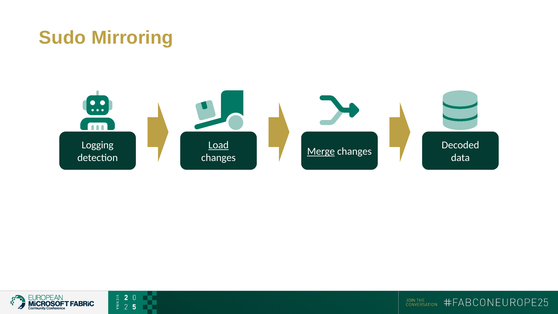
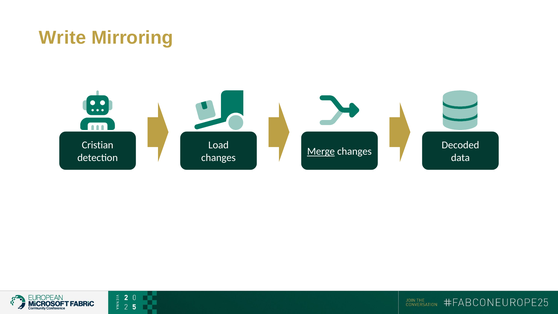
Sudo: Sudo -> Write
Logging: Logging -> Cristian
Load underline: present -> none
